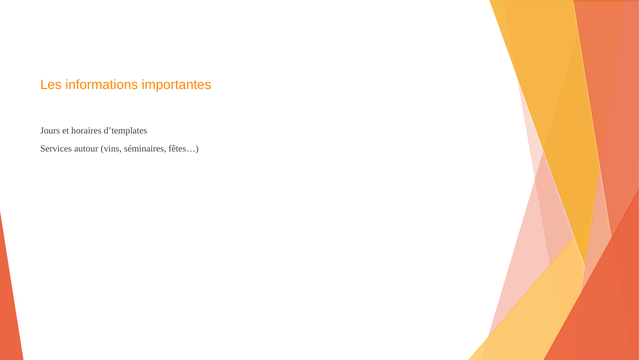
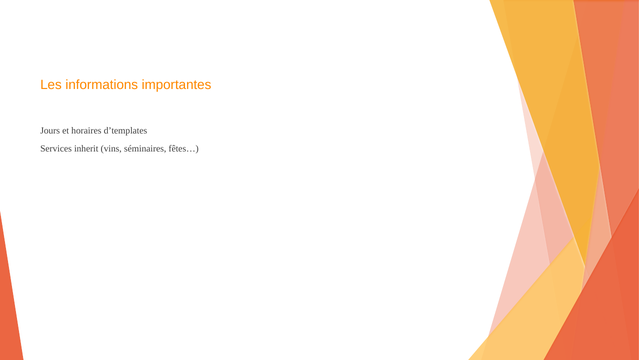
autour: autour -> inherit
